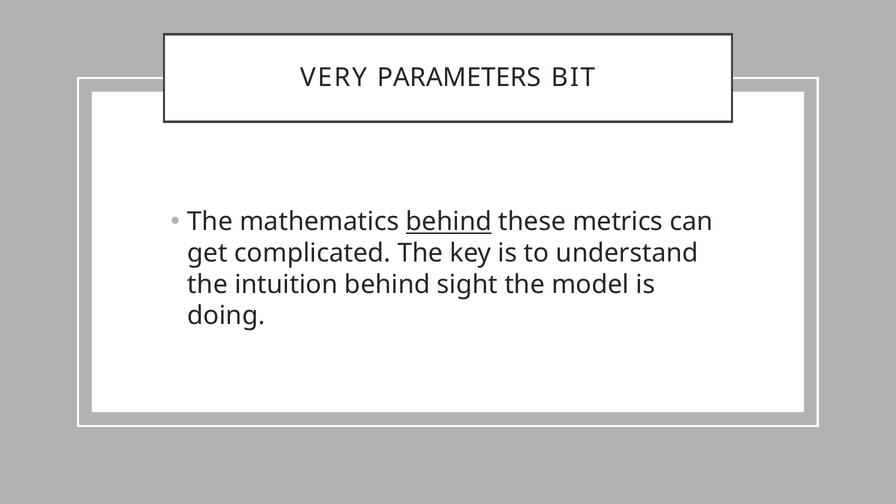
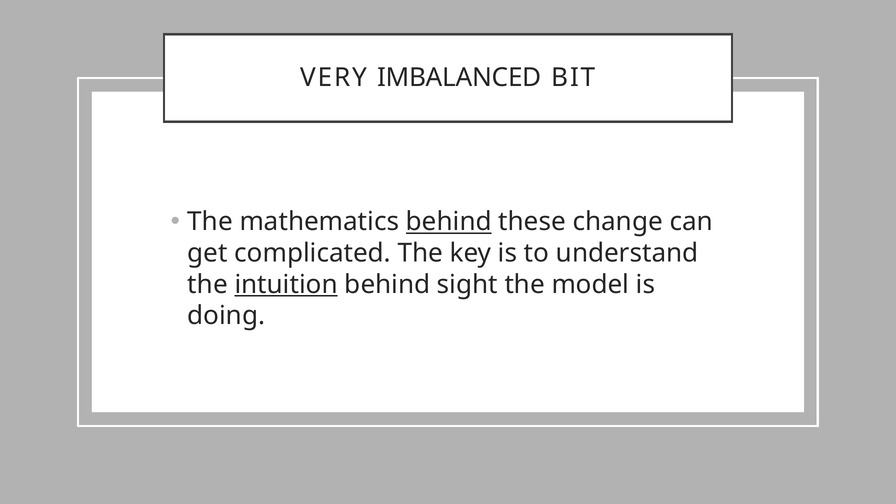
PARAMETERS: PARAMETERS -> IMBALANCED
metrics: metrics -> change
intuition underline: none -> present
